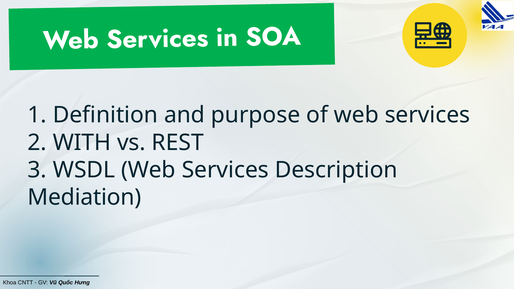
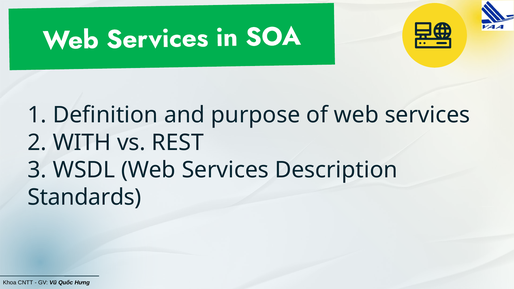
Mediation: Mediation -> Standards
